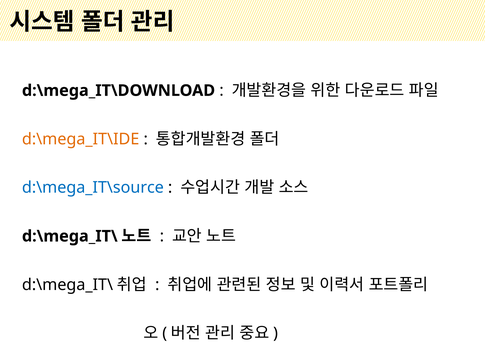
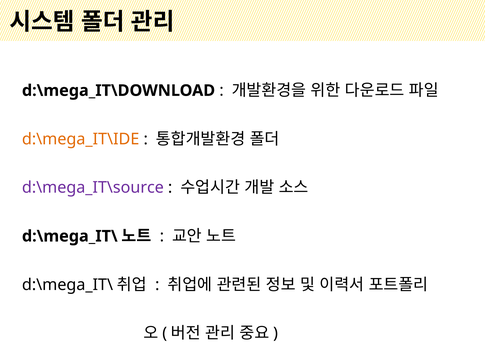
d:\mega_IT\source colour: blue -> purple
